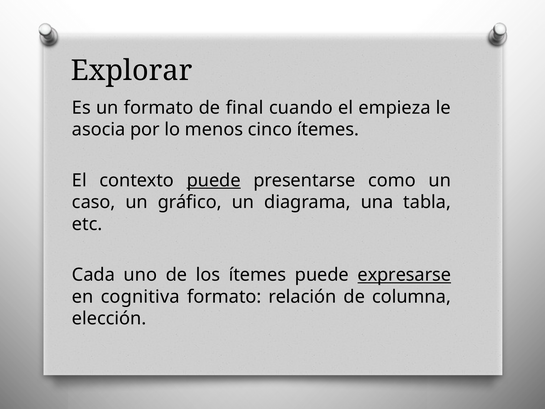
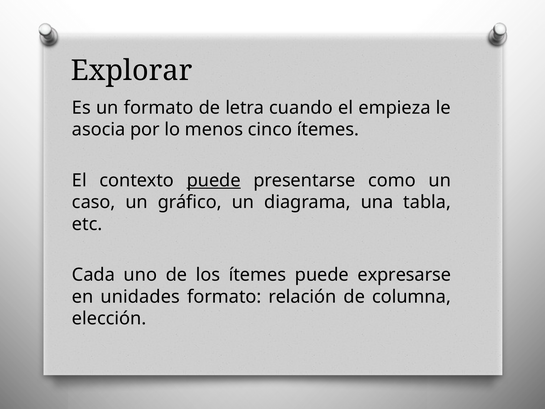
final: final -> letra
expresarse underline: present -> none
cognitiva: cognitiva -> unidades
